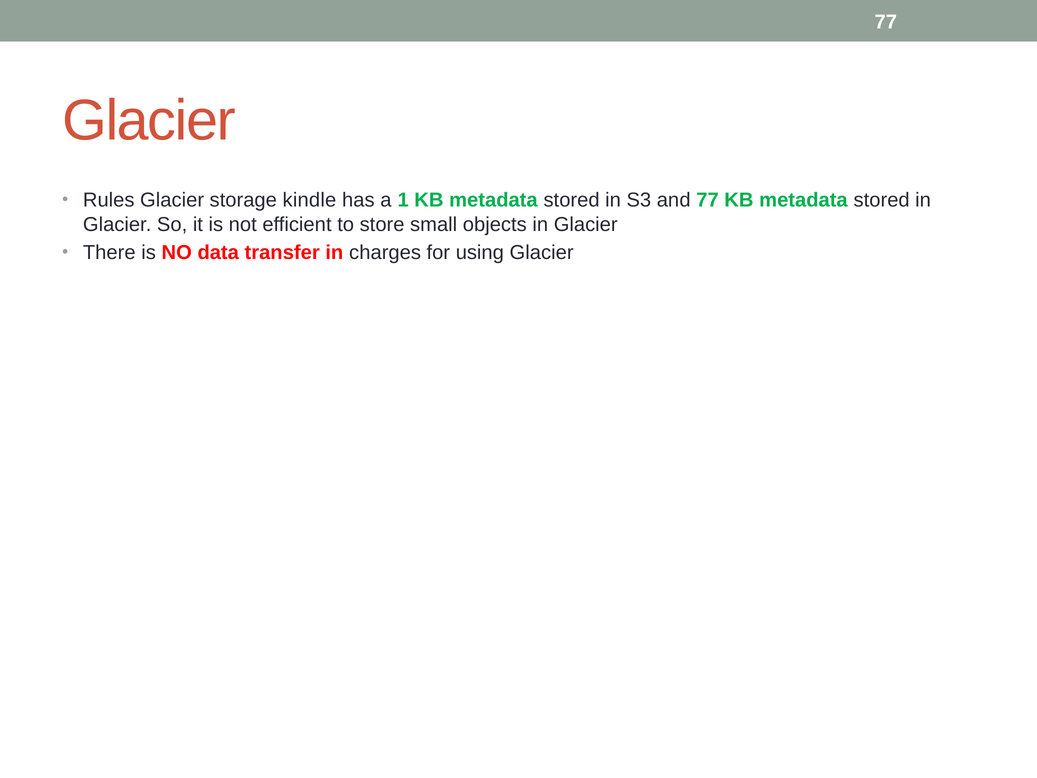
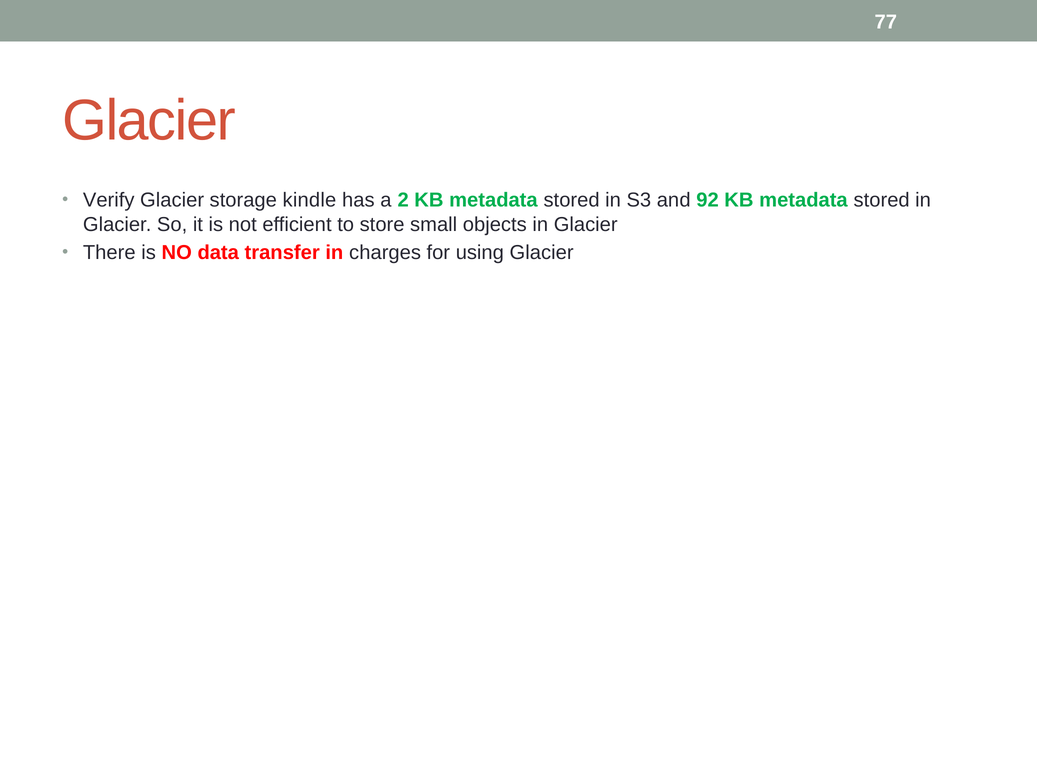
Rules: Rules -> Verify
1: 1 -> 2
and 77: 77 -> 92
